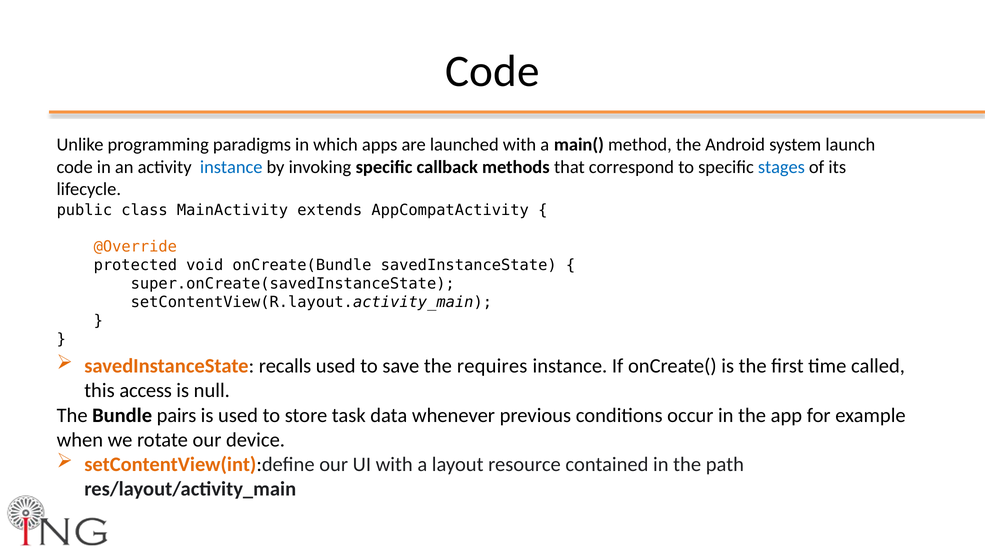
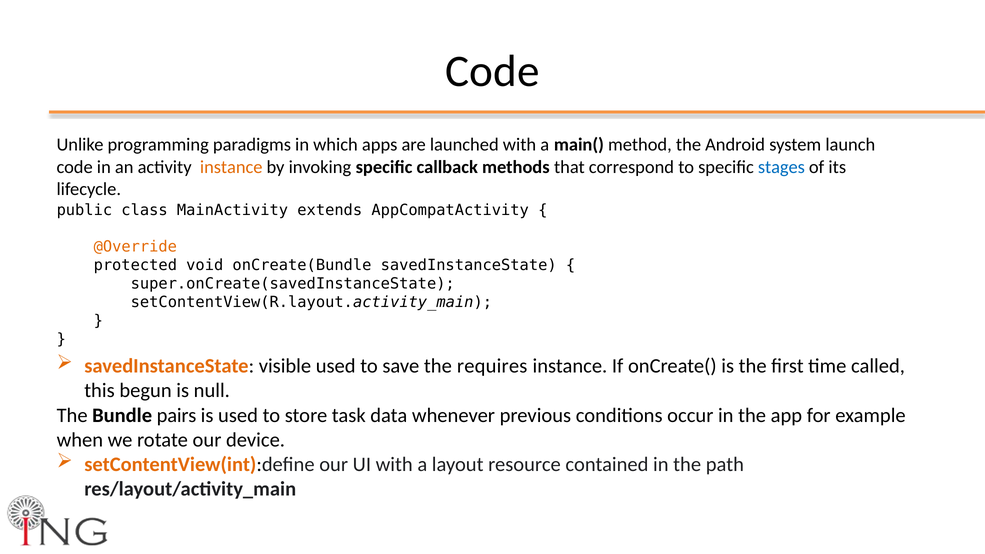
instance at (231, 167) colour: blue -> orange
recalls: recalls -> visible
access: access -> begun
